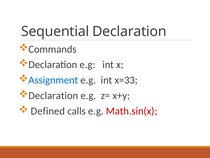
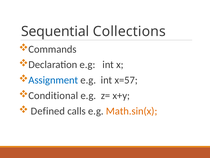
Sequential Declaration: Declaration -> Collections
x=33: x=33 -> x=57
Declaration at (53, 95): Declaration -> Conditional
Math.sin(x colour: red -> orange
